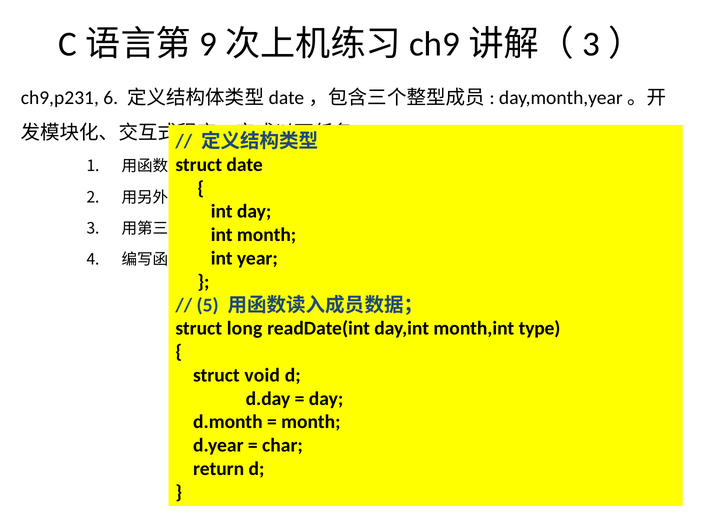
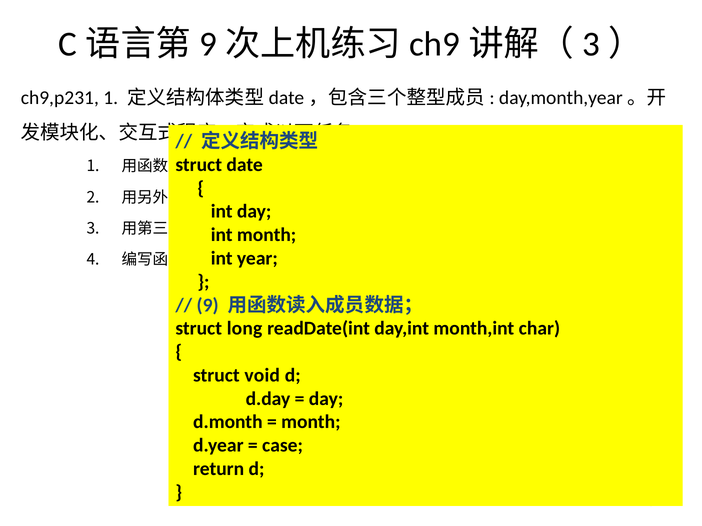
ch9,p231 6: 6 -> 1
5: 5 -> 9
type: type -> char
char: char -> case
